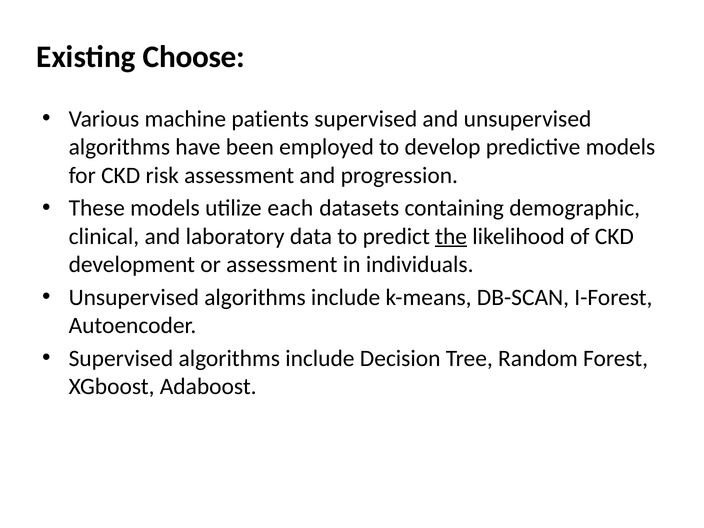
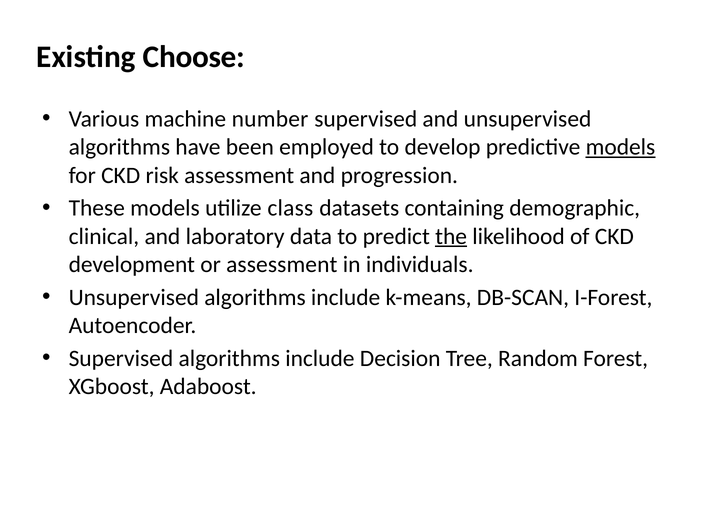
patients: patients -> number
models at (620, 147) underline: none -> present
each: each -> class
